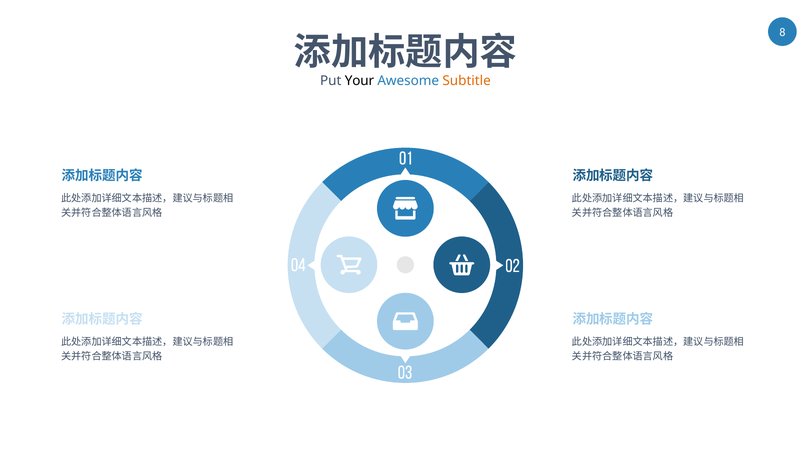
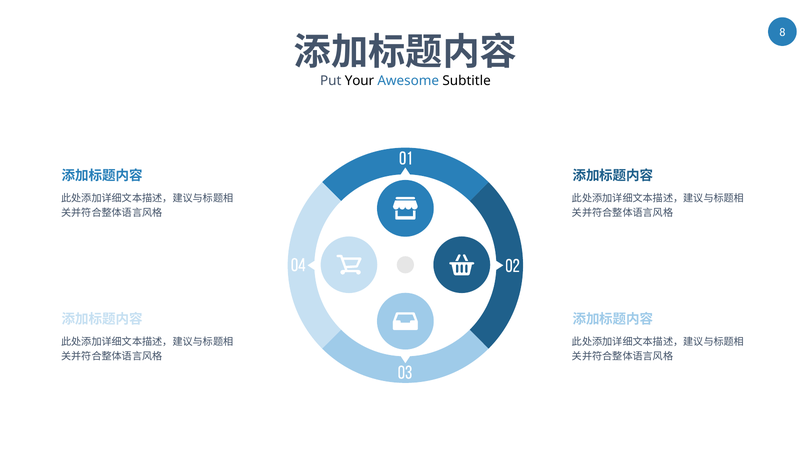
Subtitle colour: orange -> black
